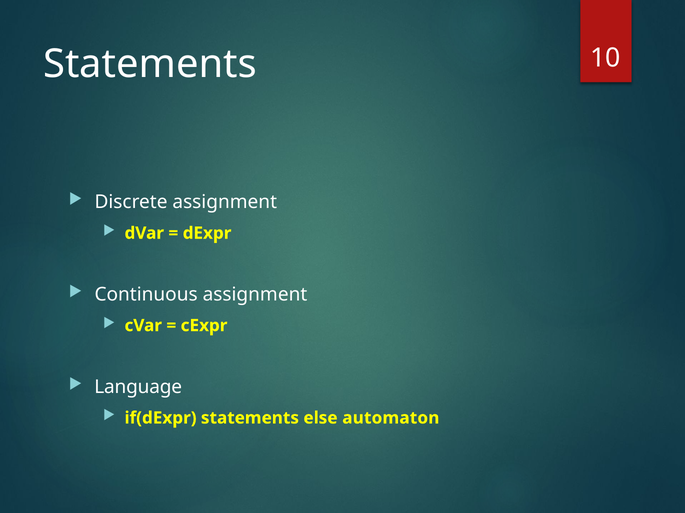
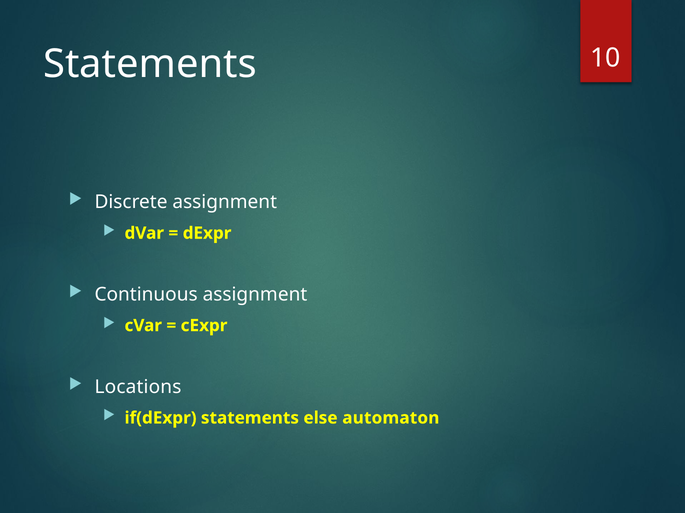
Language: Language -> Locations
